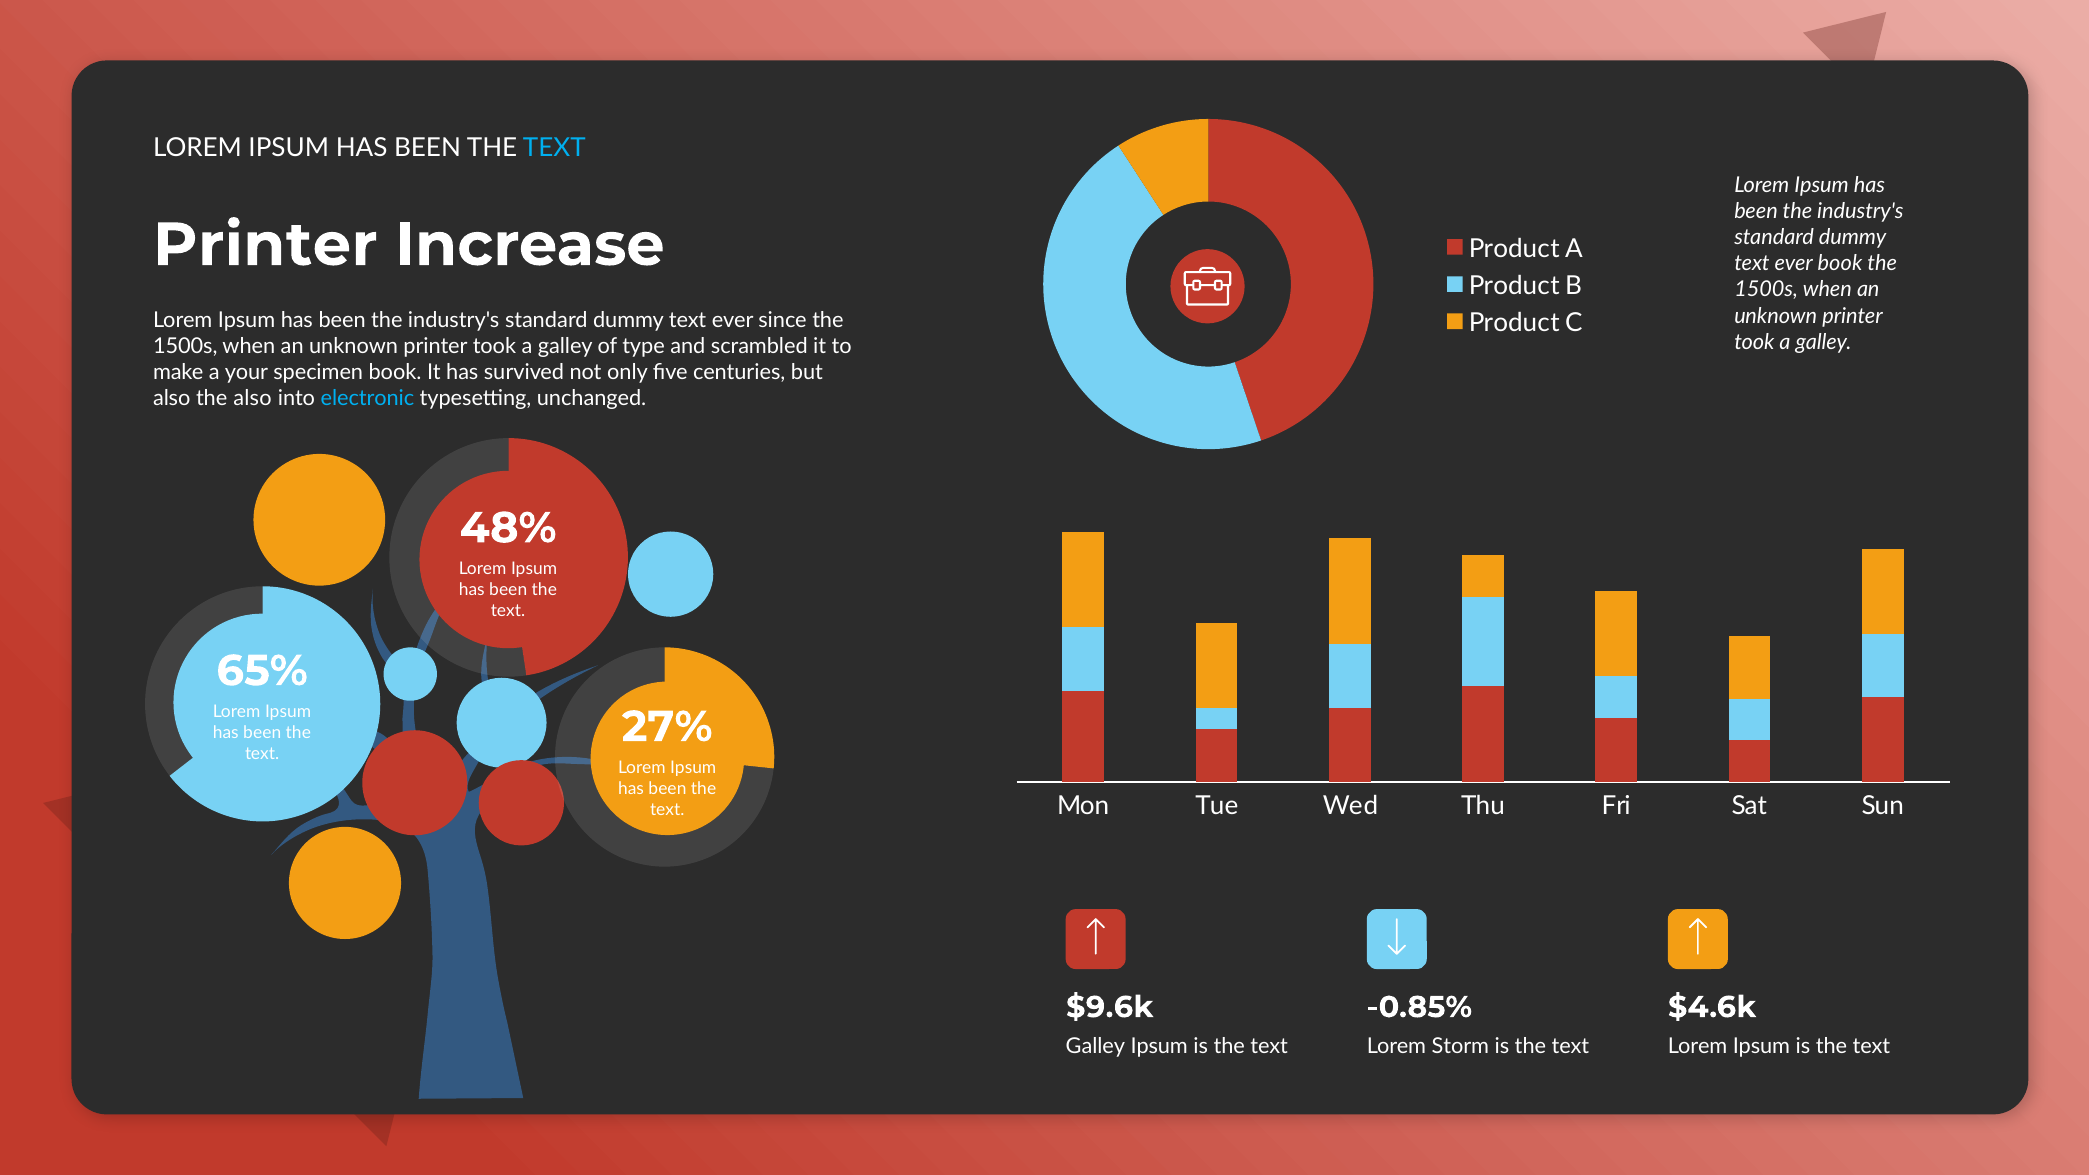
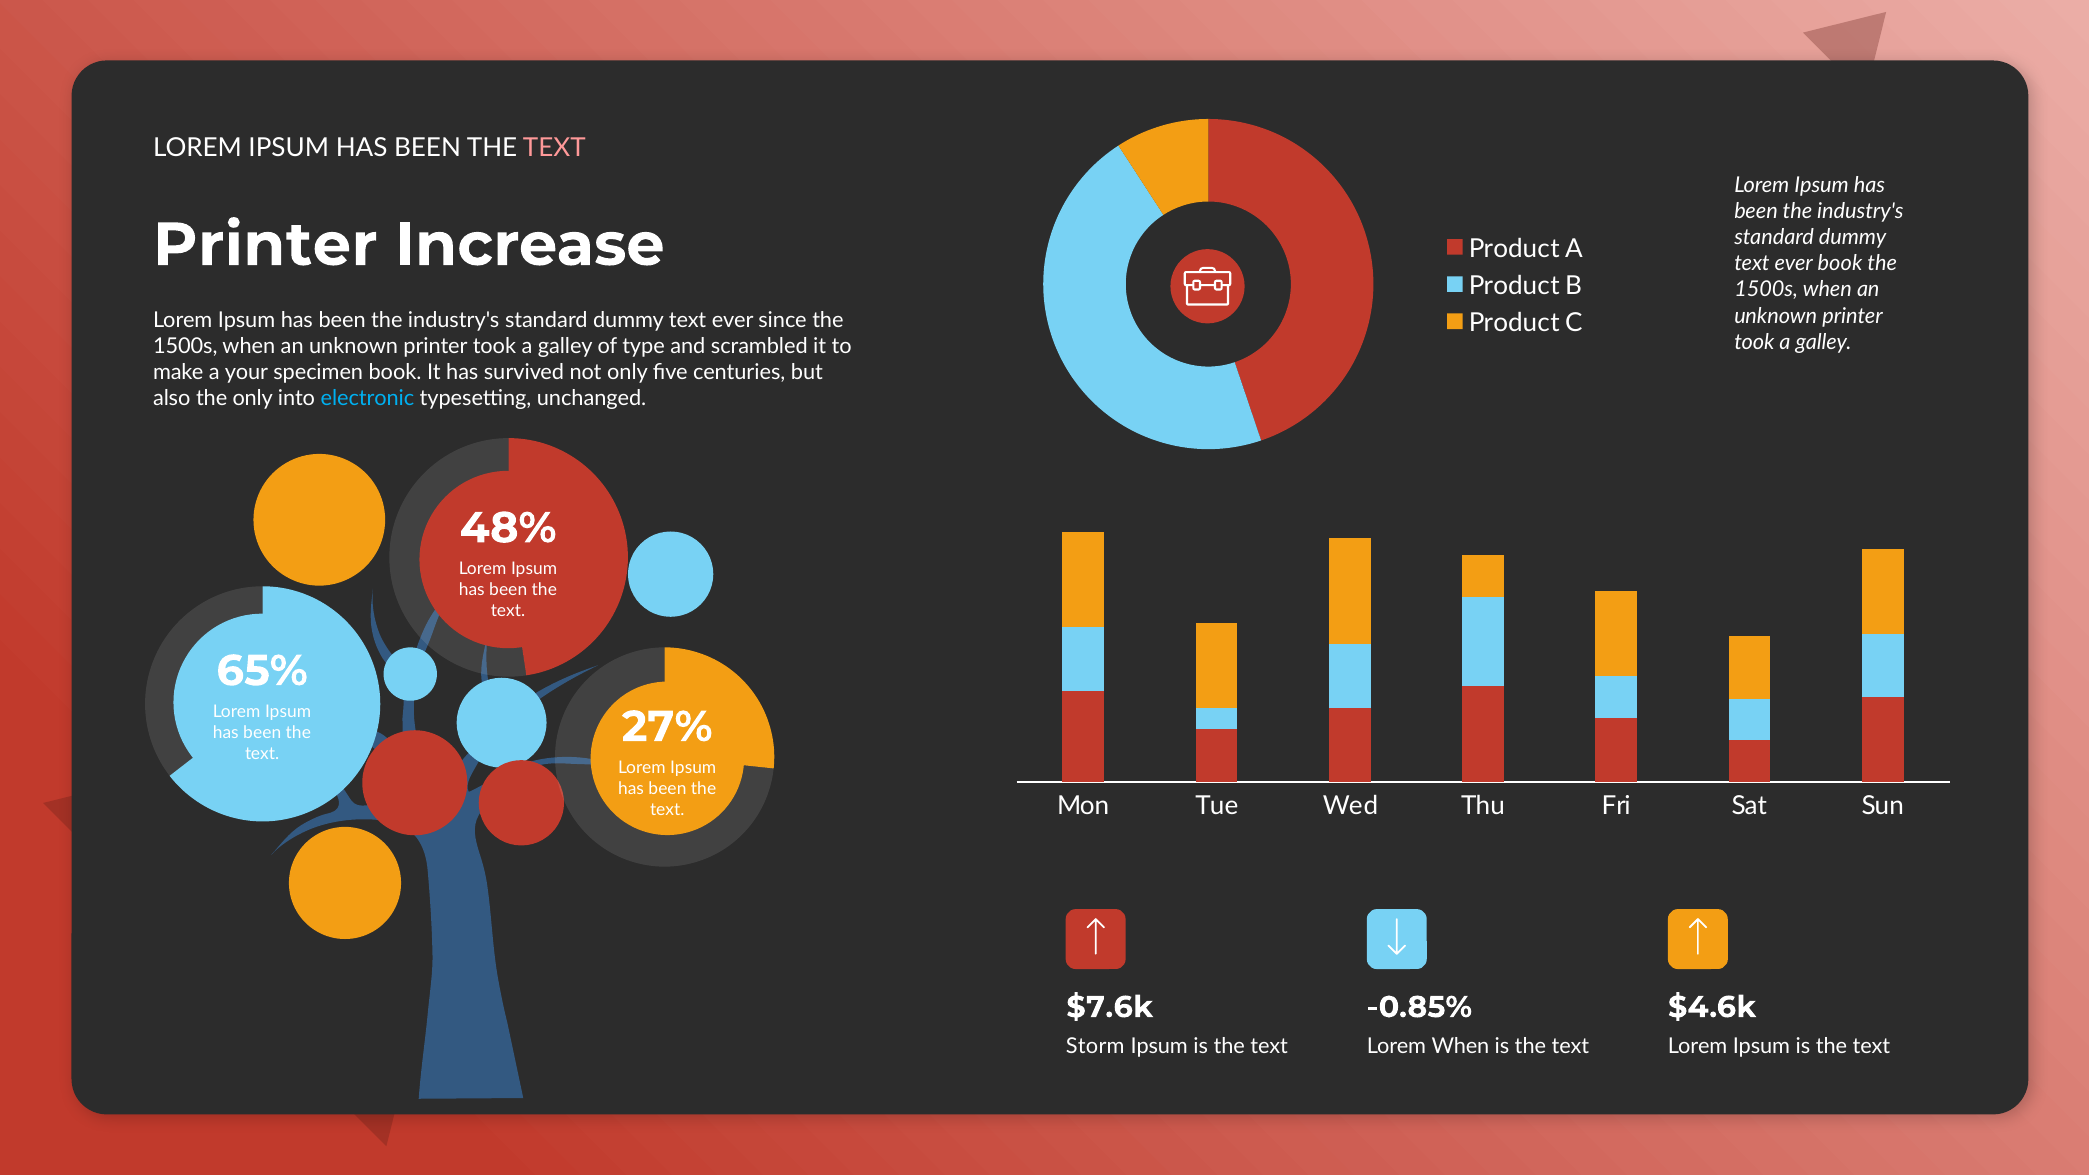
TEXT at (554, 148) colour: light blue -> pink
the also: also -> only
$9.6k: $9.6k -> $7.6k
Galley at (1095, 1046): Galley -> Storm
Lorem Storm: Storm -> When
